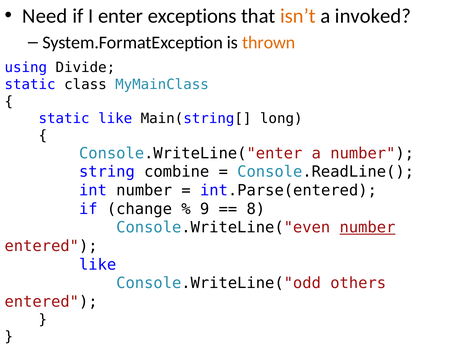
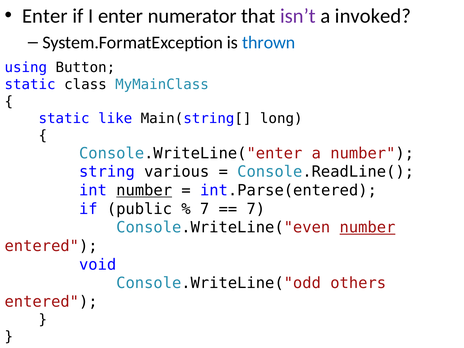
Need at (45, 16): Need -> Enter
exceptions: exceptions -> numerator
isn’t colour: orange -> purple
thrown colour: orange -> blue
Divide: Divide -> Button
combine: combine -> various
number at (144, 190) underline: none -> present
change: change -> public
9 at (205, 209): 9 -> 7
8 at (256, 209): 8 -> 7
like at (98, 265): like -> void
